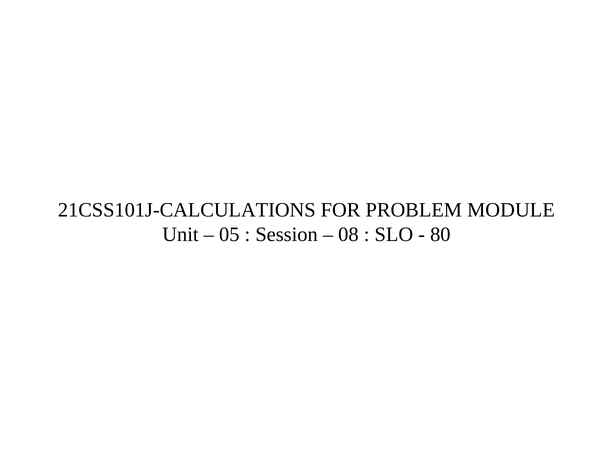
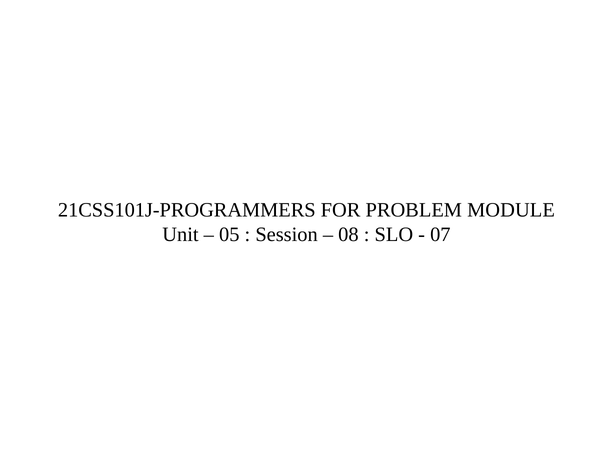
21CSS101J-CALCULATIONS: 21CSS101J-CALCULATIONS -> 21CSS101J-PROGRAMMERS
80: 80 -> 07
